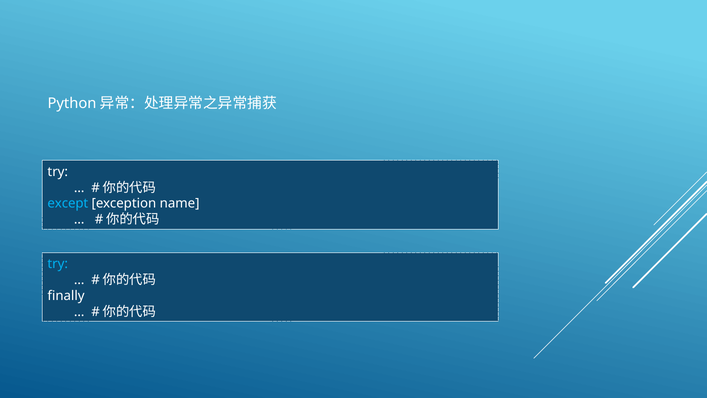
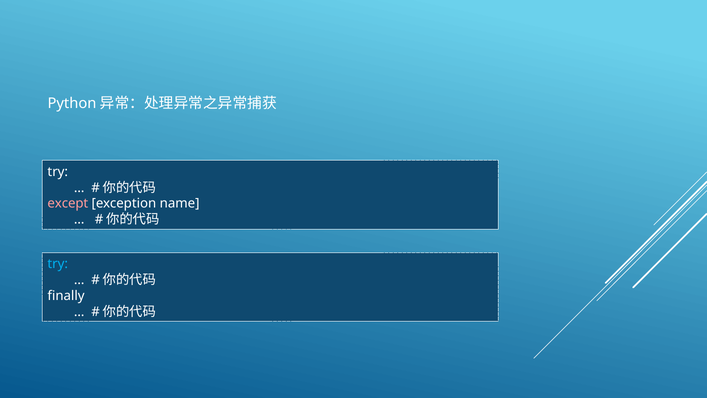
except colour: light blue -> pink
